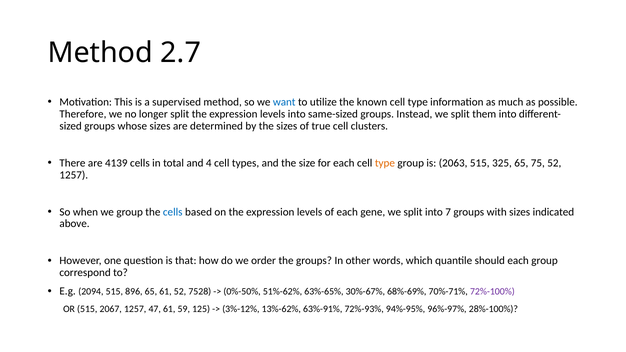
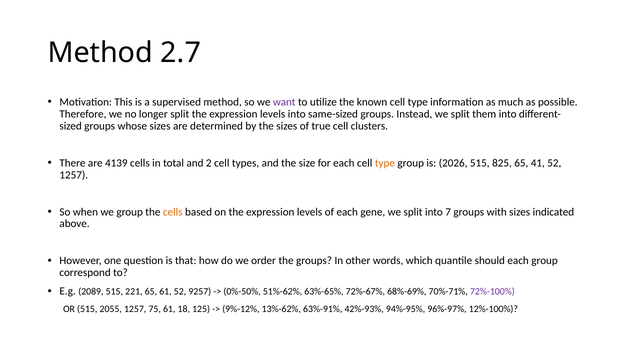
want colour: blue -> purple
4: 4 -> 2
2063: 2063 -> 2026
325: 325 -> 825
75: 75 -> 41
cells at (173, 212) colour: blue -> orange
2094: 2094 -> 2089
896: 896 -> 221
7528: 7528 -> 9257
30%-67%: 30%-67% -> 72%-67%
2067: 2067 -> 2055
47: 47 -> 75
59: 59 -> 18
3%-12%: 3%-12% -> 9%-12%
72%-93%: 72%-93% -> 42%-93%
28%-100%: 28%-100% -> 12%-100%
